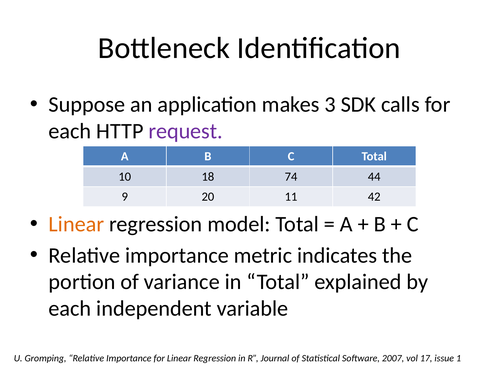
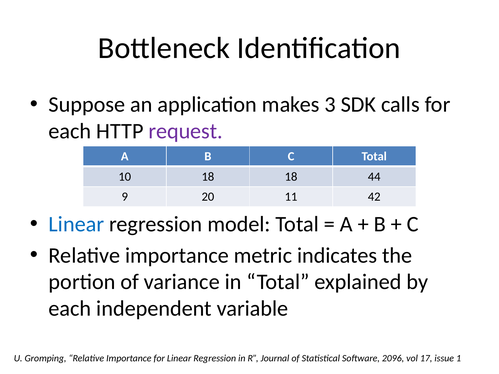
18 74: 74 -> 18
Linear at (76, 224) colour: orange -> blue
2007: 2007 -> 2096
